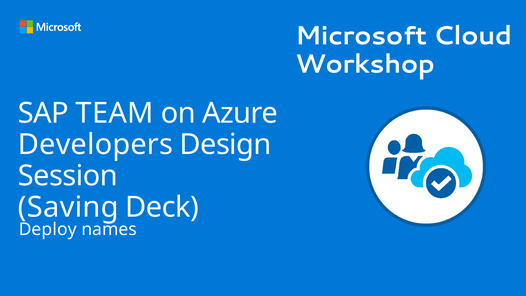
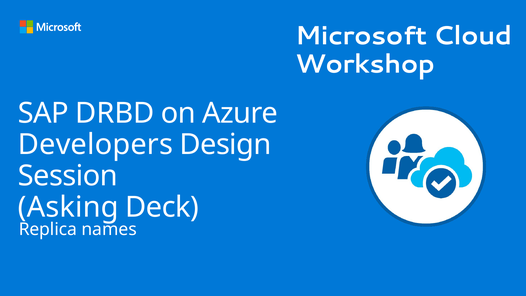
TEAM: TEAM -> DRBD
Saving: Saving -> Asking
Deploy: Deploy -> Replica
